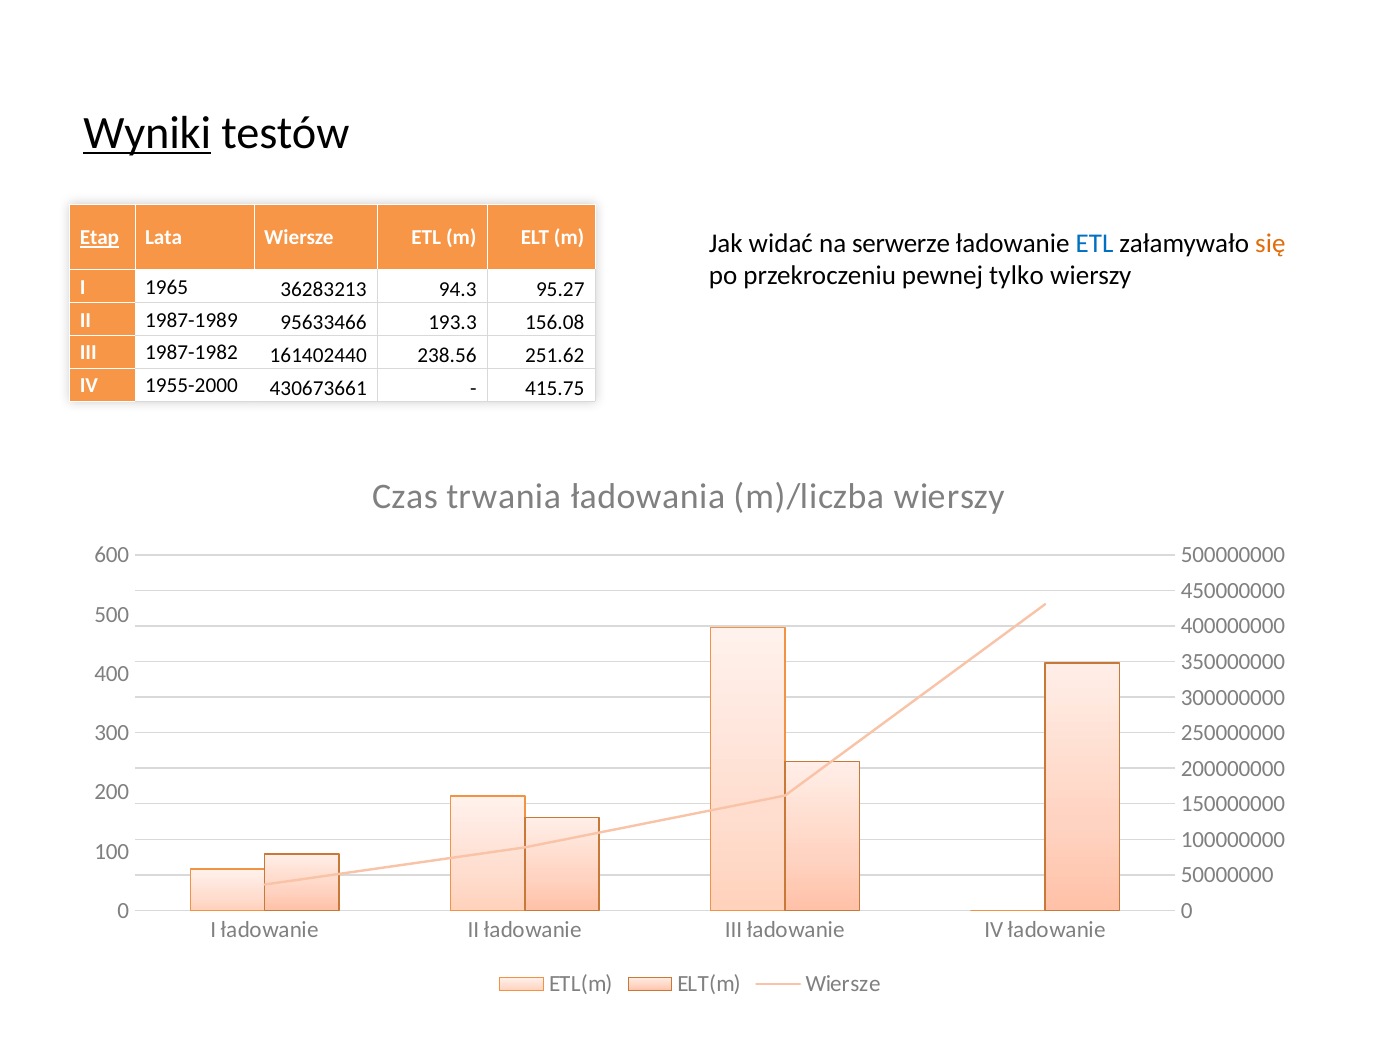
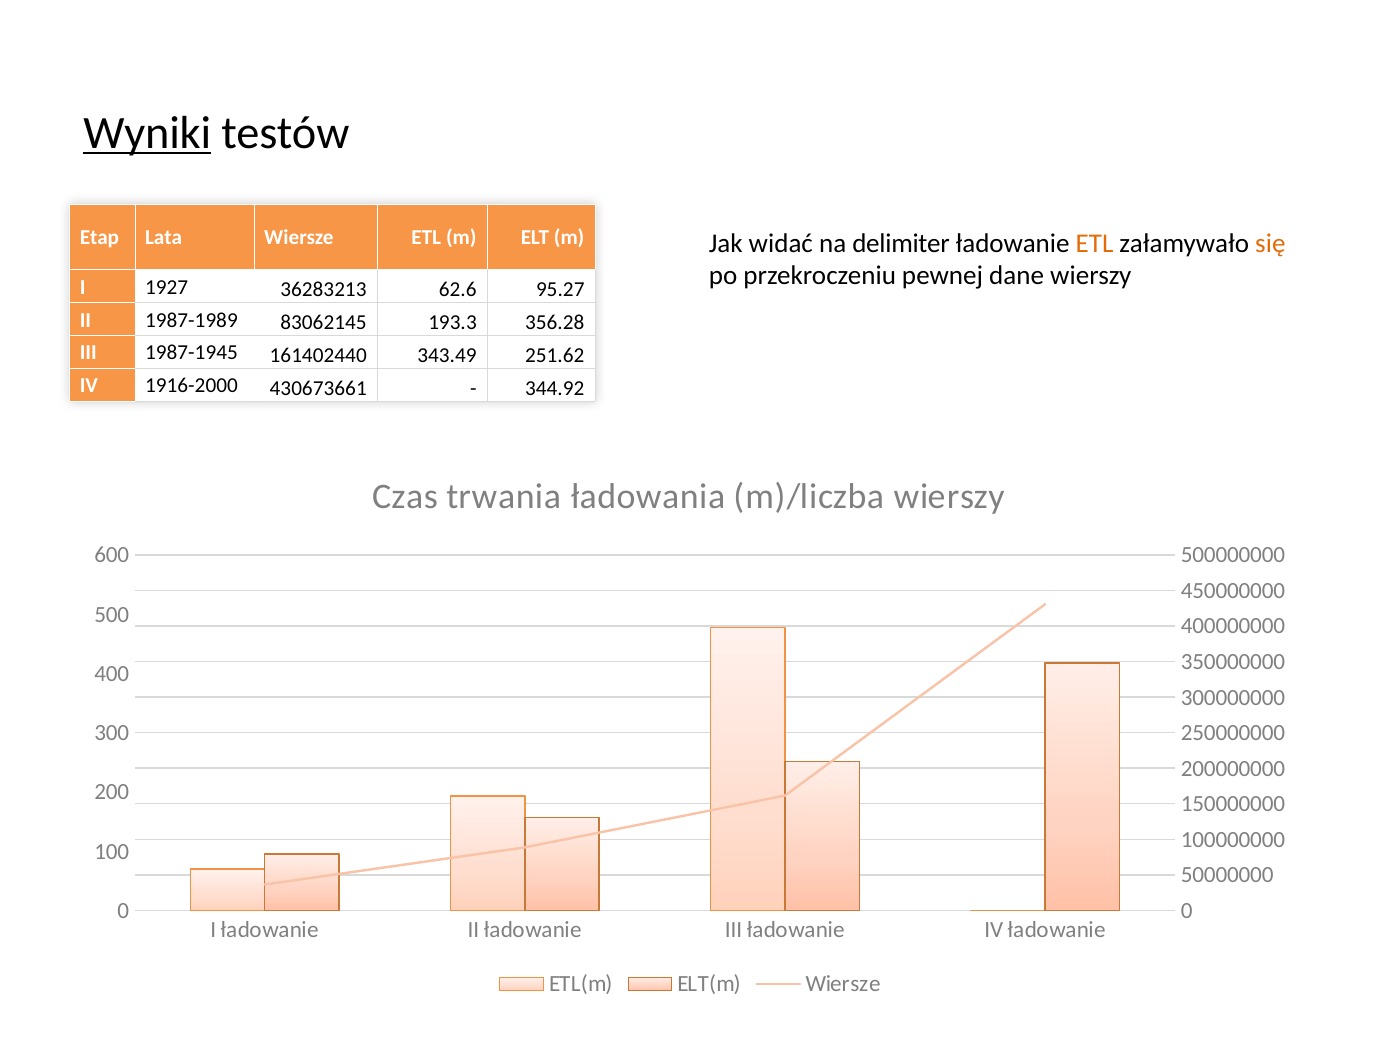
Etap underline: present -> none
serwerze: serwerze -> delimiter
ETL at (1095, 243) colour: blue -> orange
tylko: tylko -> dane
1965: 1965 -> 1927
94.3: 94.3 -> 62.6
95633466: 95633466 -> 83062145
156.08: 156.08 -> 356.28
1987-1982: 1987-1982 -> 1987-1945
238.56: 238.56 -> 343.49
1955-2000: 1955-2000 -> 1916-2000
415.75: 415.75 -> 344.92
